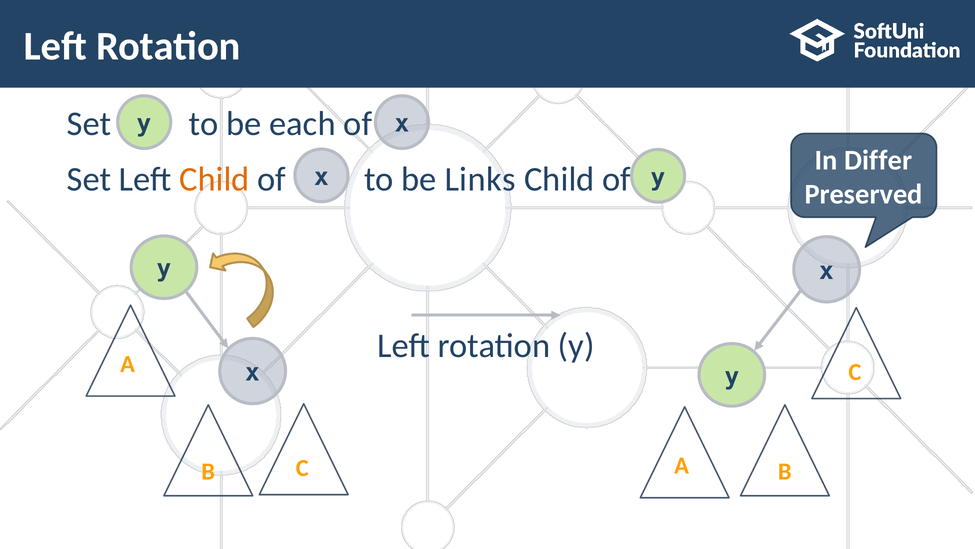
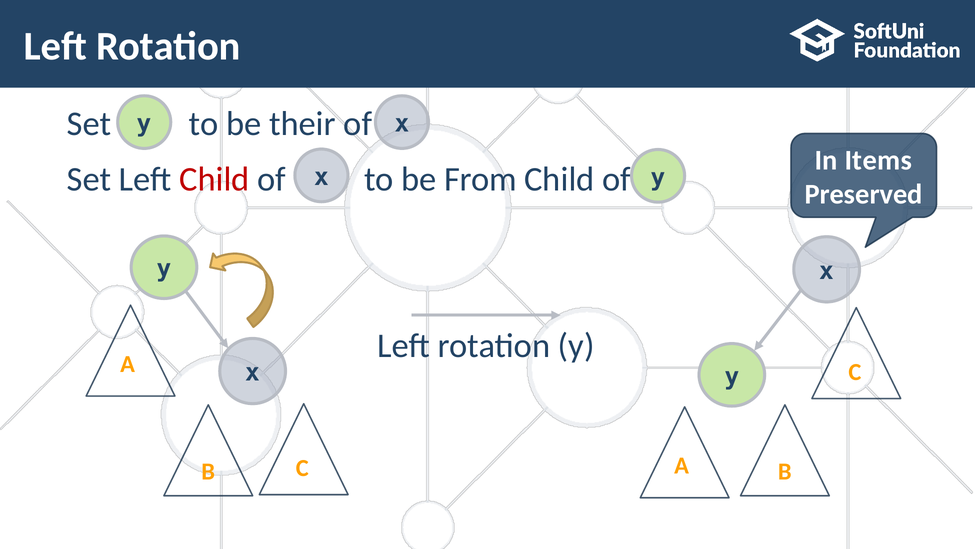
each: each -> their
Differ: Differ -> Items
Child at (214, 179) colour: orange -> red
Links: Links -> From
